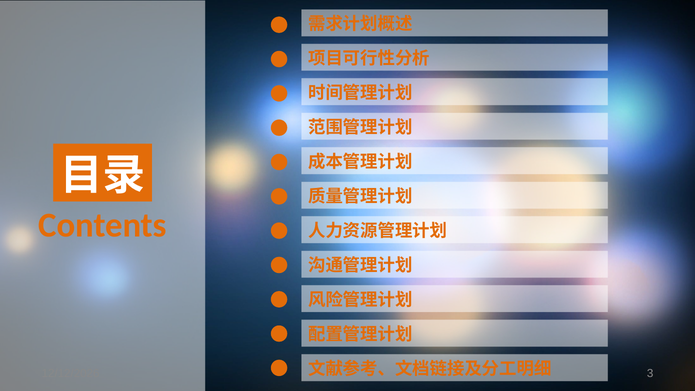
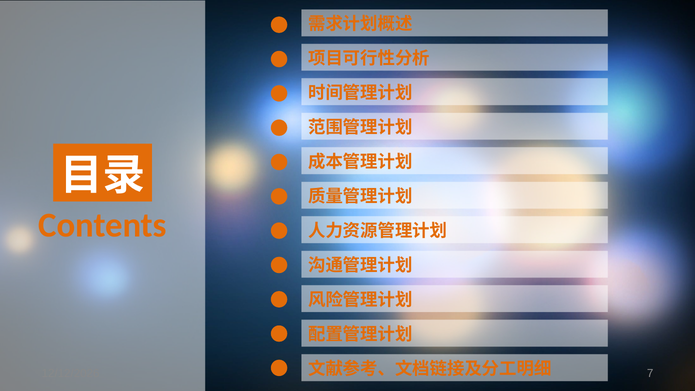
3: 3 -> 7
